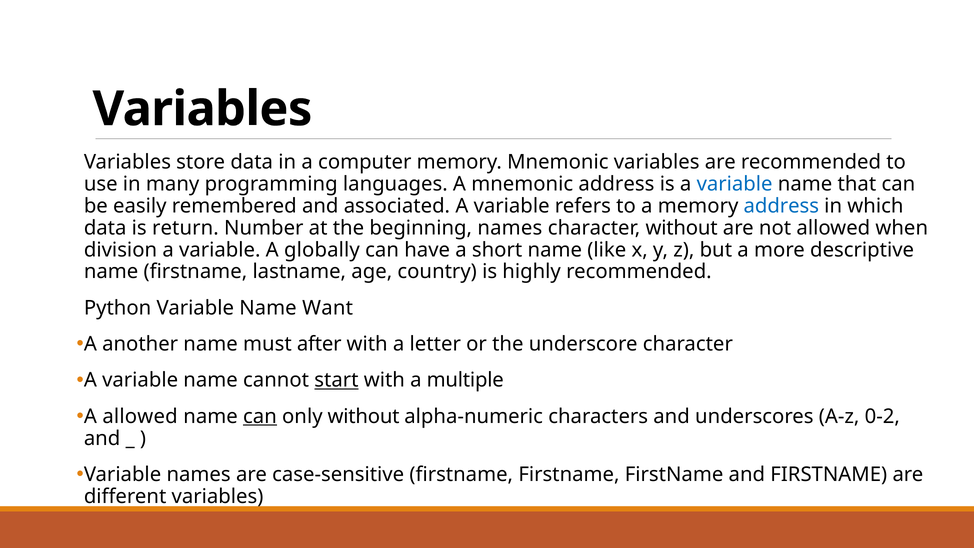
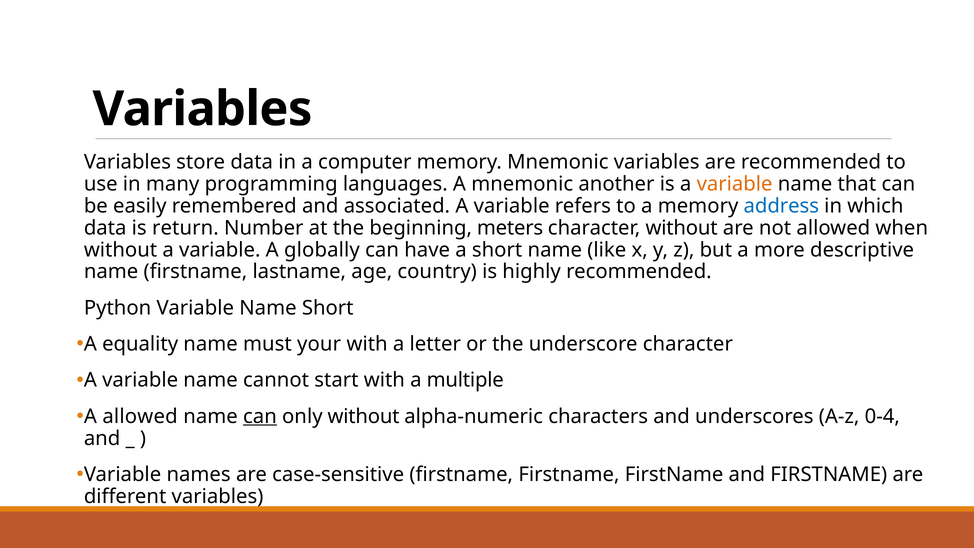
mnemonic address: address -> another
variable at (735, 184) colour: blue -> orange
beginning names: names -> meters
division at (121, 250): division -> without
Name Want: Want -> Short
another: another -> equality
after: after -> your
start underline: present -> none
0-2: 0-2 -> 0-4
